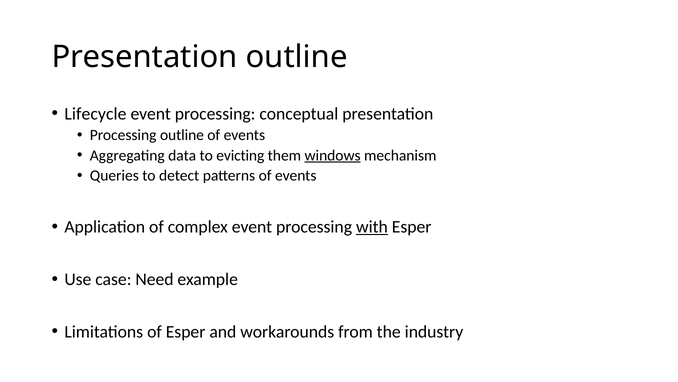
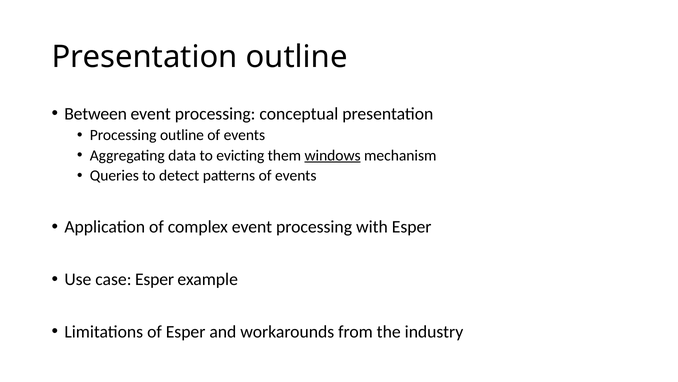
Lifecycle: Lifecycle -> Between
with underline: present -> none
case Need: Need -> Esper
